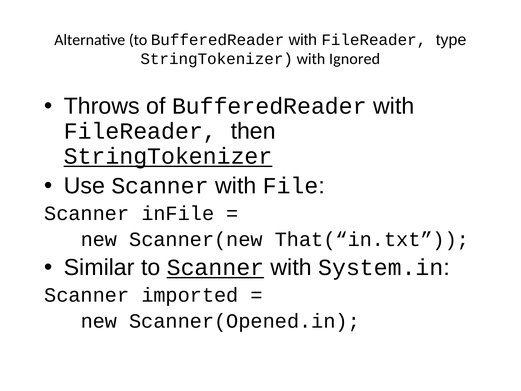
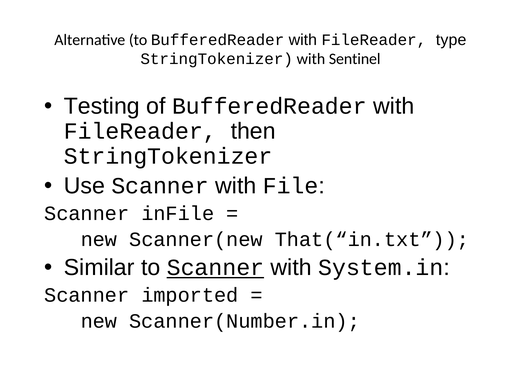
Ignored: Ignored -> Sentinel
Throws: Throws -> Testing
StringTokenizer at (168, 156) underline: present -> none
Scanner(Opened.in: Scanner(Opened.in -> Scanner(Number.in
